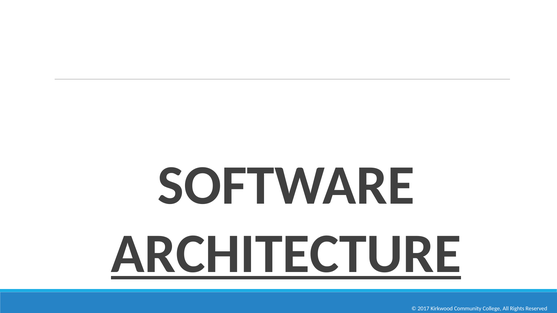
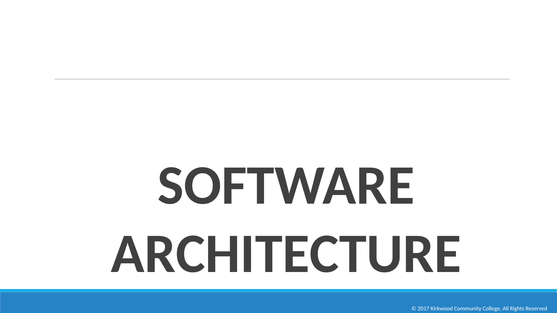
ARCHITECTURE underline: present -> none
